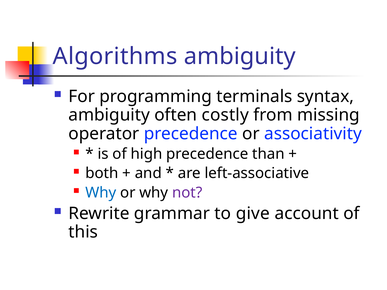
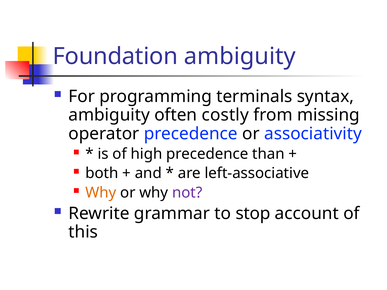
Algorithms: Algorithms -> Foundation
Why at (101, 193) colour: blue -> orange
give: give -> stop
